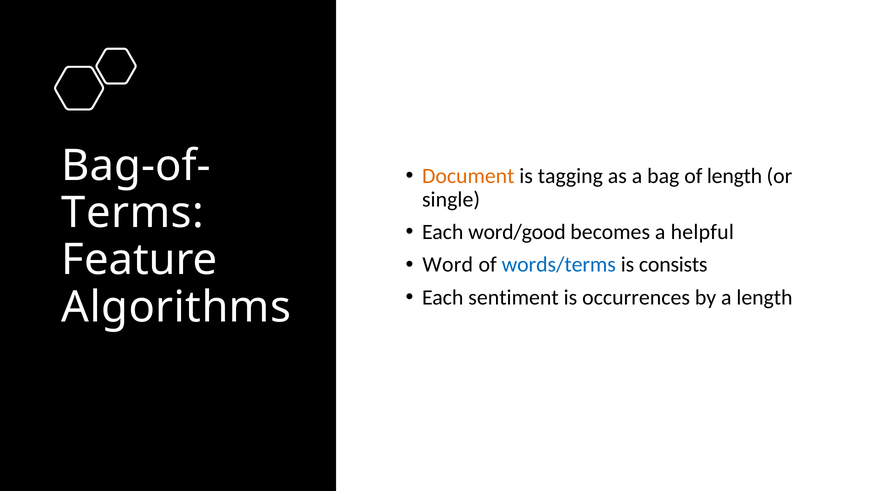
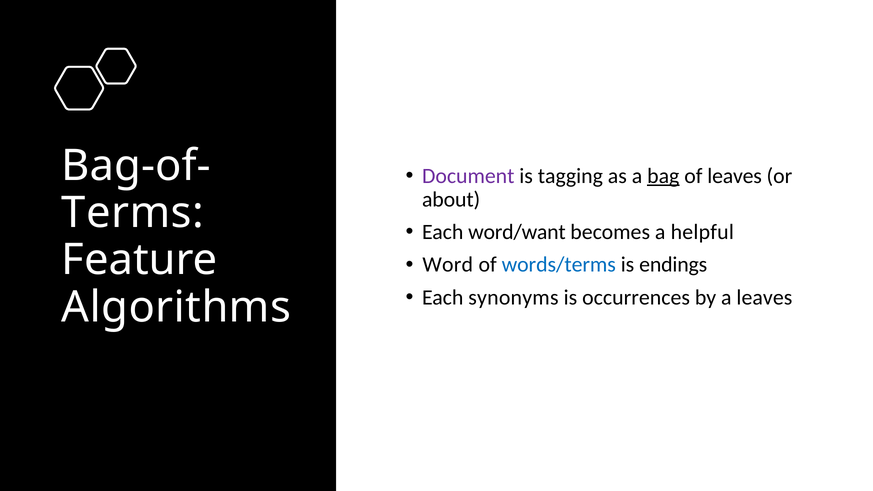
Document colour: orange -> purple
bag underline: none -> present
of length: length -> leaves
single: single -> about
word/good: word/good -> word/want
consists: consists -> endings
sentiment: sentiment -> synonyms
a length: length -> leaves
